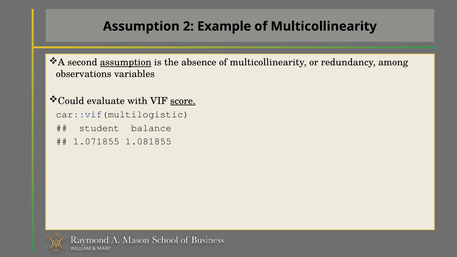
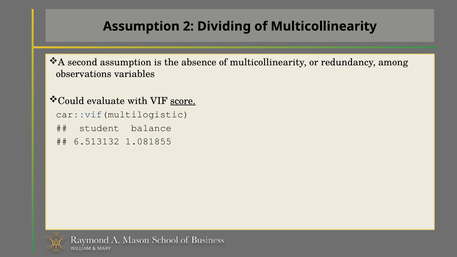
Example: Example -> Dividing
assumption at (126, 62) underline: present -> none
1.071855: 1.071855 -> 6.513132
